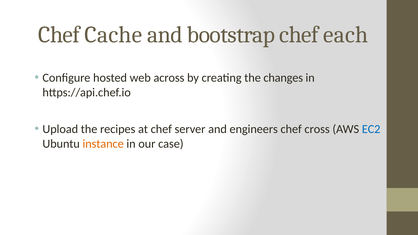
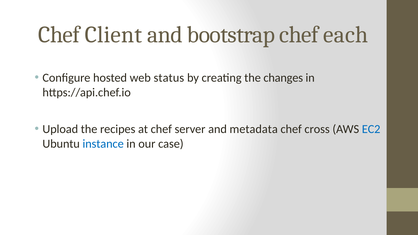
Cache: Cache -> Client
across: across -> status
engineers: engineers -> metadata
instance colour: orange -> blue
